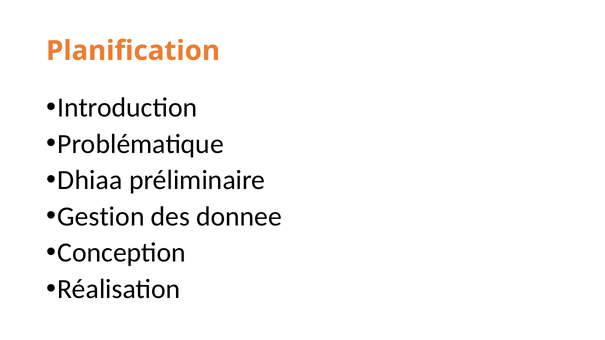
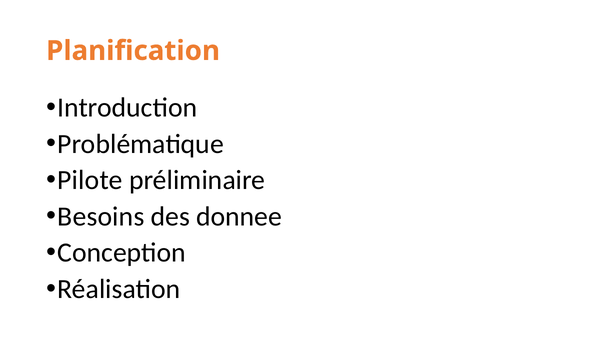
Dhiaa: Dhiaa -> Pilote
Gestion: Gestion -> Besoins
